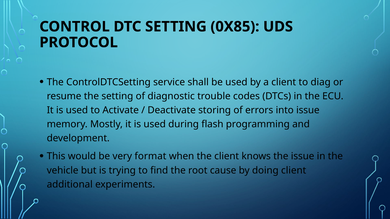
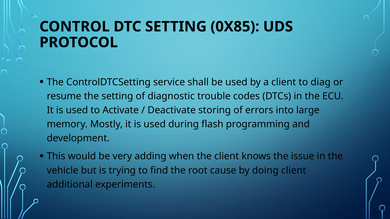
into issue: issue -> large
format: format -> adding
